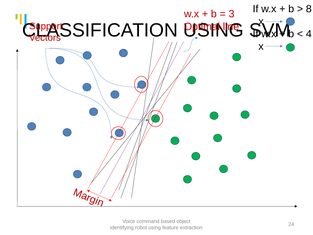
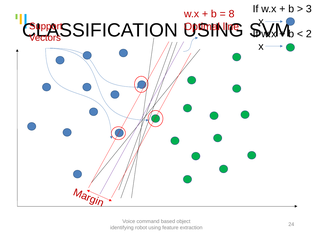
8: 8 -> 3
3: 3 -> 8
4: 4 -> 2
